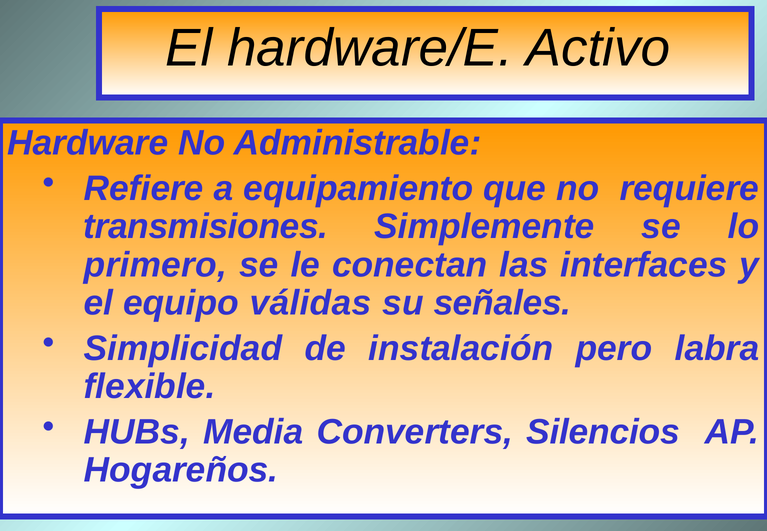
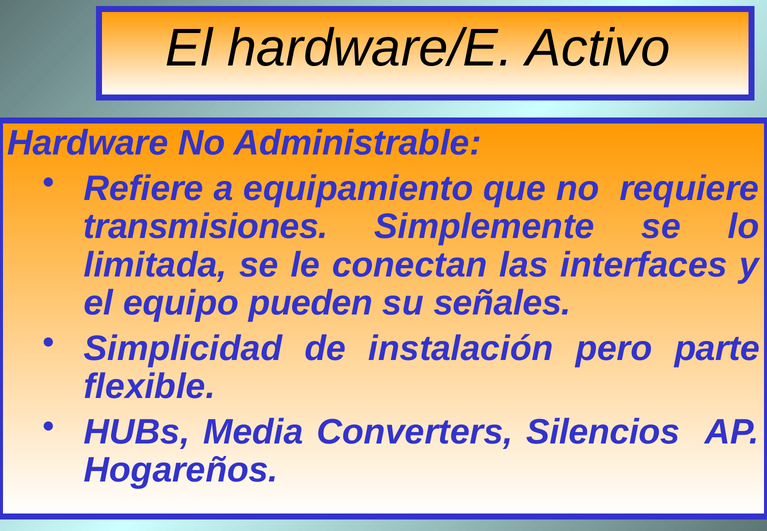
primero: primero -> limitada
válidas: válidas -> pueden
labra: labra -> parte
